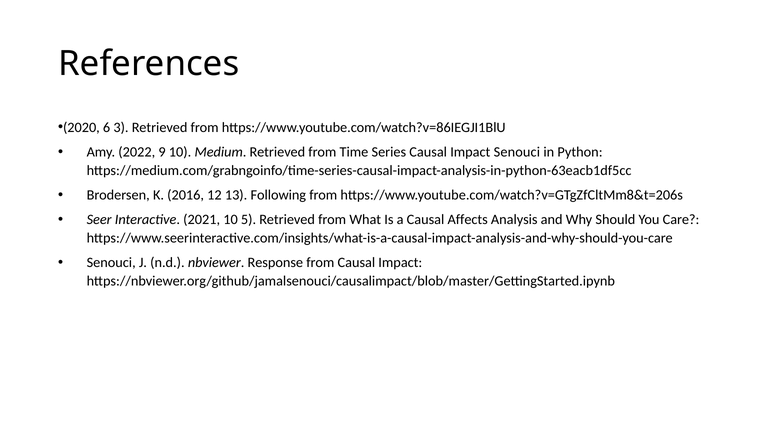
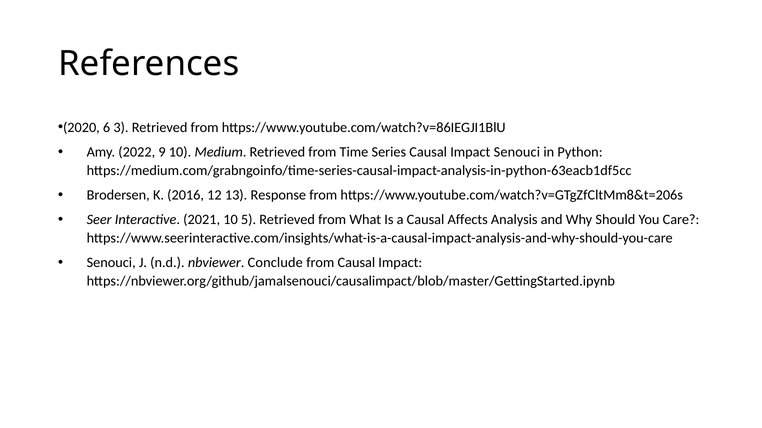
Following: Following -> Response
Response: Response -> Conclude
